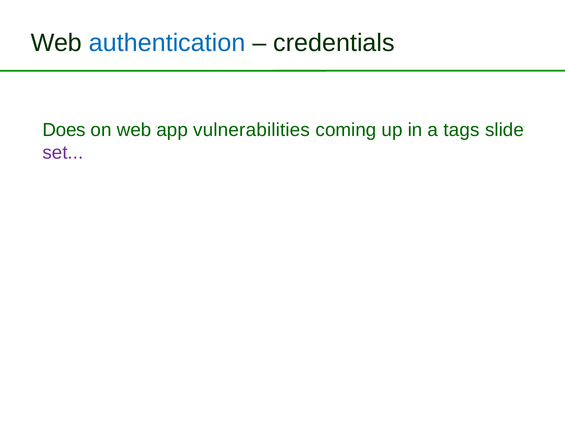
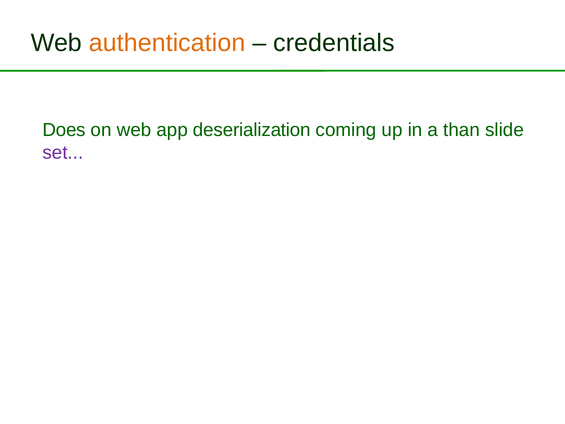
authentication colour: blue -> orange
vulnerabilities: vulnerabilities -> deserialization
tags: tags -> than
